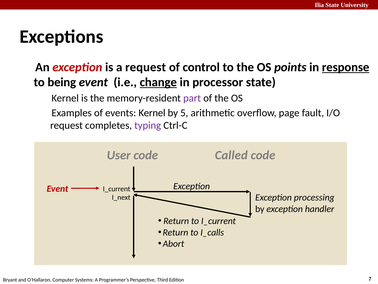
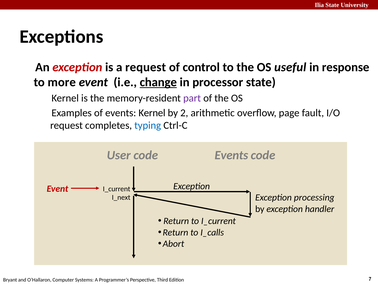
points: points -> useful
response underline: present -> none
being: being -> more
5: 5 -> 2
typing colour: purple -> blue
code Called: Called -> Events
